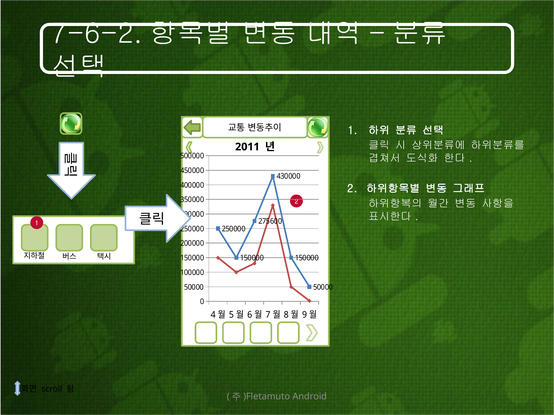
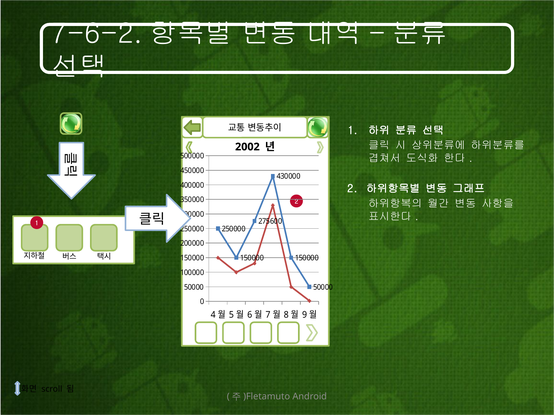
2011: 2011 -> 2002
